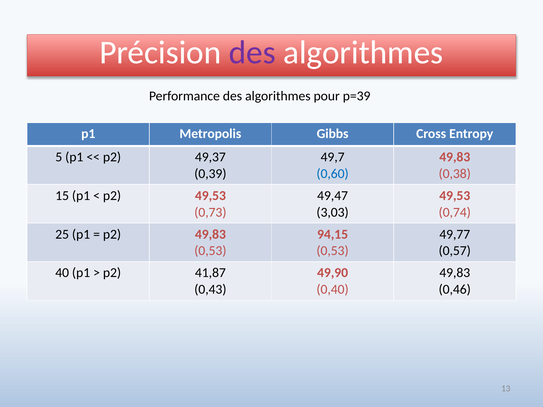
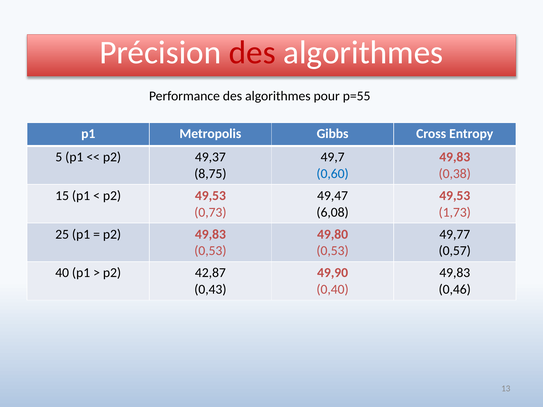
des at (252, 53) colour: purple -> red
p=39: p=39 -> p=55
0,39: 0,39 -> 8,75
3,03: 3,03 -> 6,08
0,74: 0,74 -> 1,73
94,15: 94,15 -> 49,80
41,87: 41,87 -> 42,87
